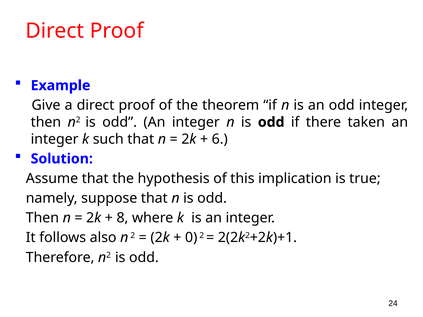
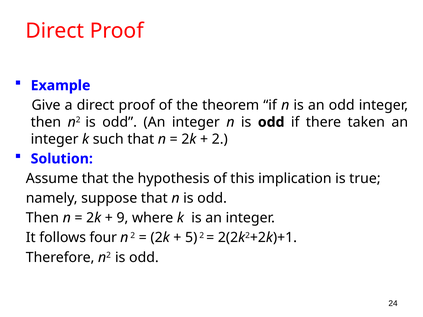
6 at (220, 139): 6 -> 2
8: 8 -> 9
also: also -> four
0: 0 -> 5
